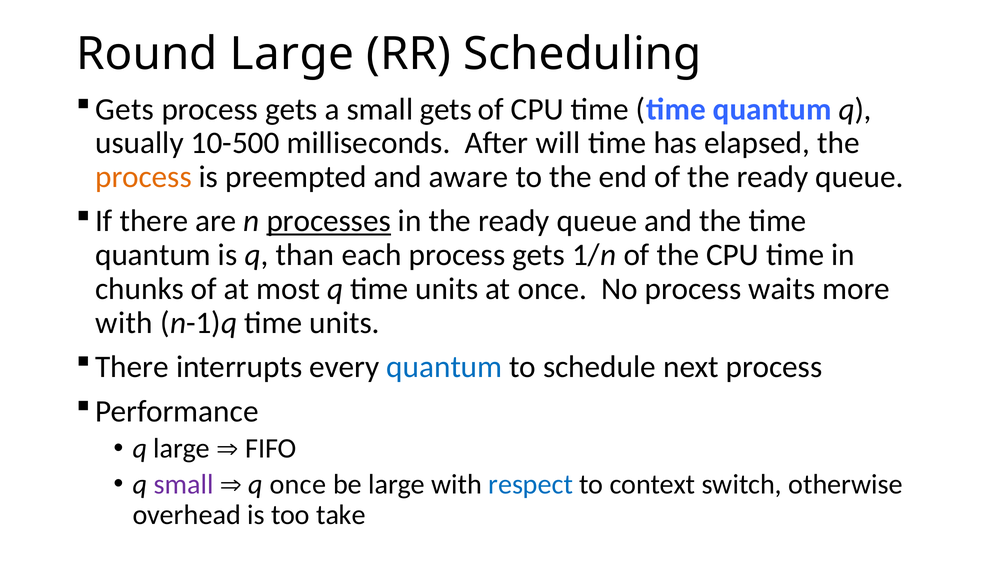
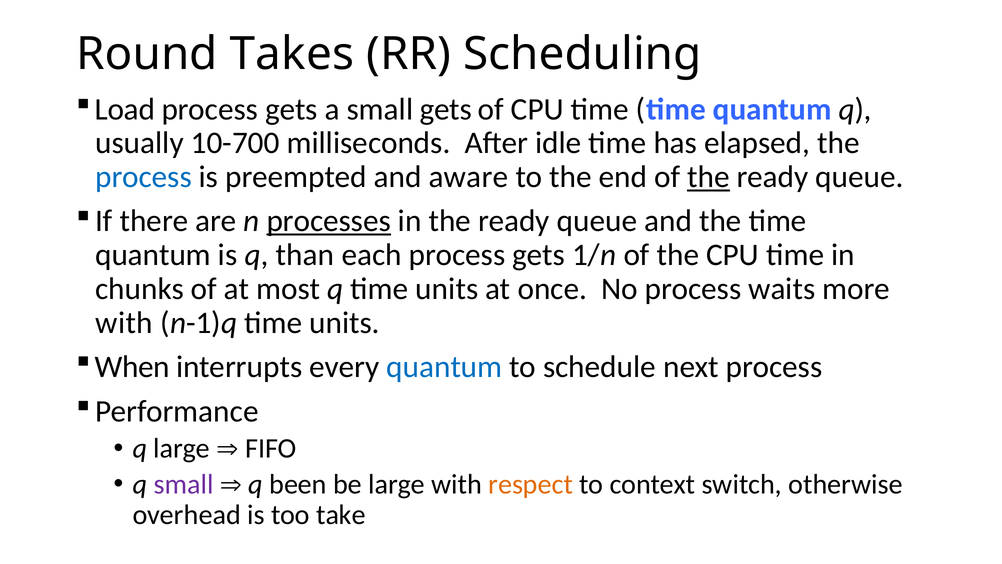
Round Large: Large -> Takes
Gets at (125, 109): Gets -> Load
10-500: 10-500 -> 10-700
will: will -> idle
process at (143, 177) colour: orange -> blue
the at (708, 177) underline: none -> present
There at (132, 367): There -> When
q once: once -> been
respect colour: blue -> orange
